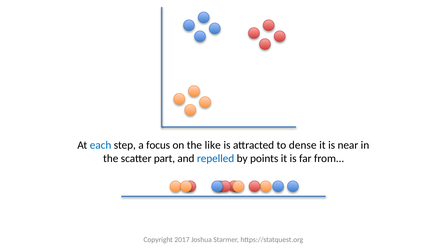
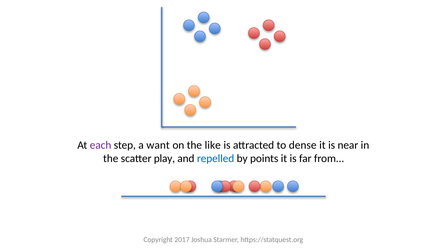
each colour: blue -> purple
focus: focus -> want
part: part -> play
